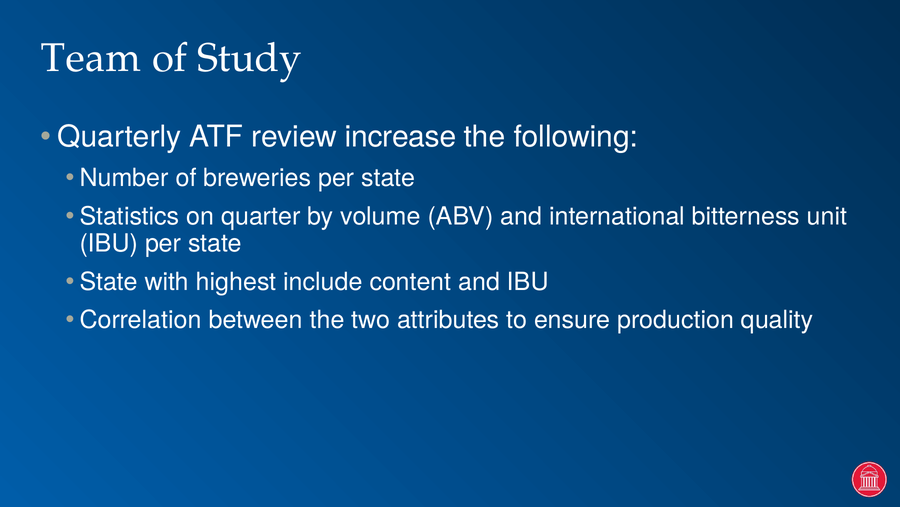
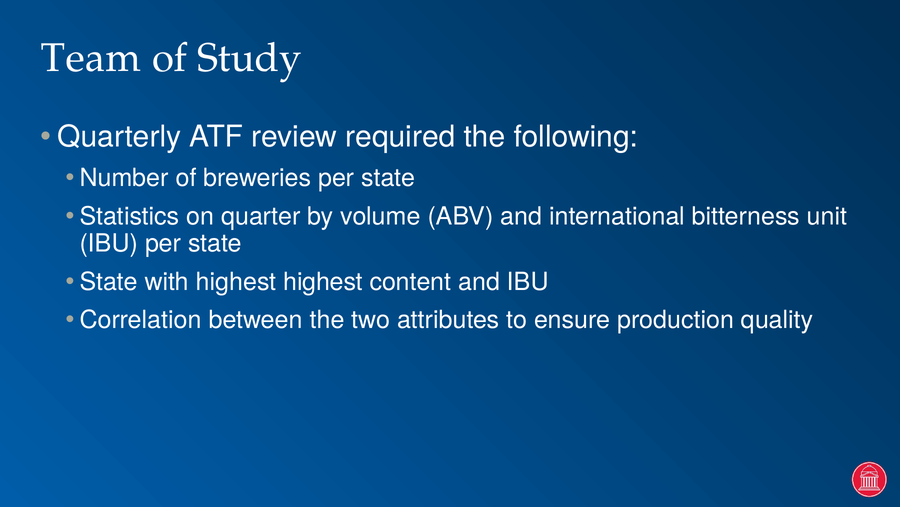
increase: increase -> required
highest include: include -> highest
